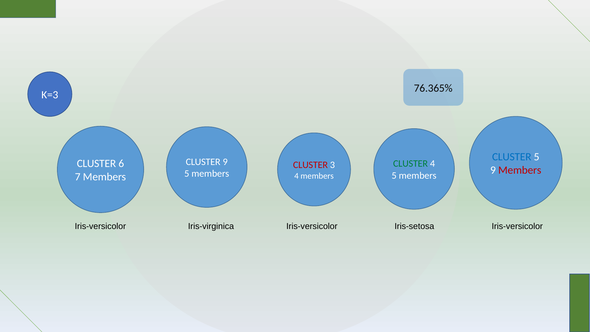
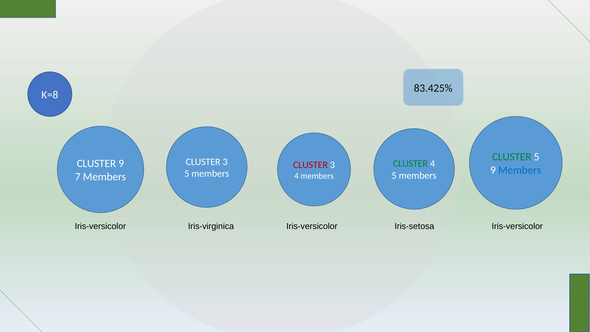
76.365%: 76.365% -> 83.425%
K=3: K=3 -> K=8
CLUSTER at (512, 157) colour: blue -> green
9 at (225, 162): 9 -> 3
CLUSTER 6: 6 -> 9
Members at (520, 170) colour: red -> blue
